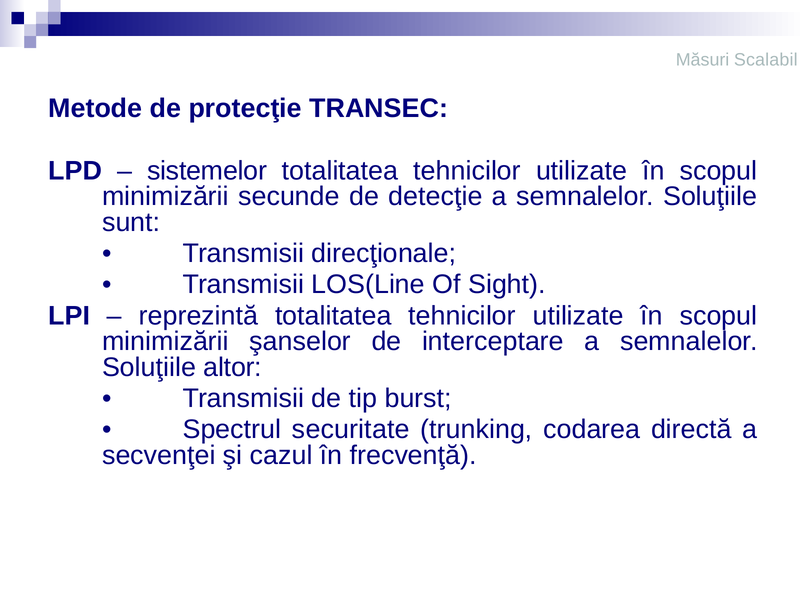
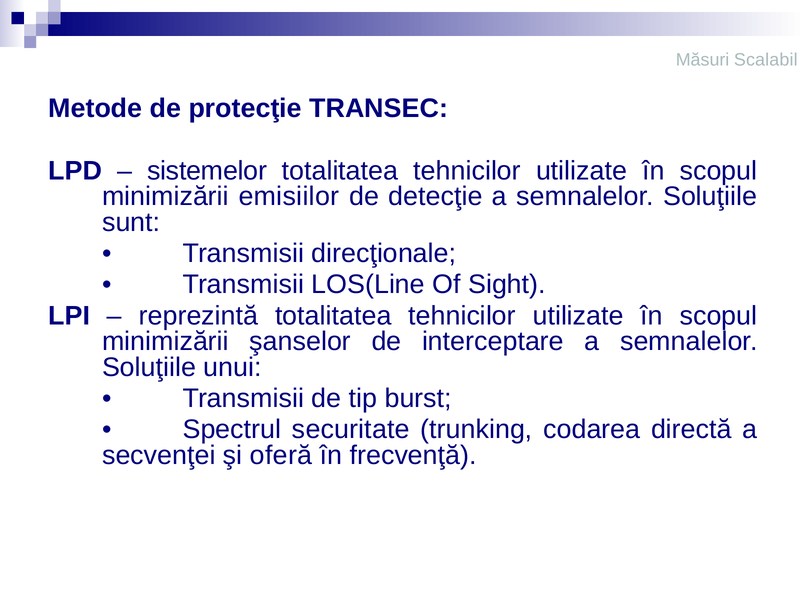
secunde: secunde -> emisiilor
altor: altor -> unui
cazul: cazul -> oferă
